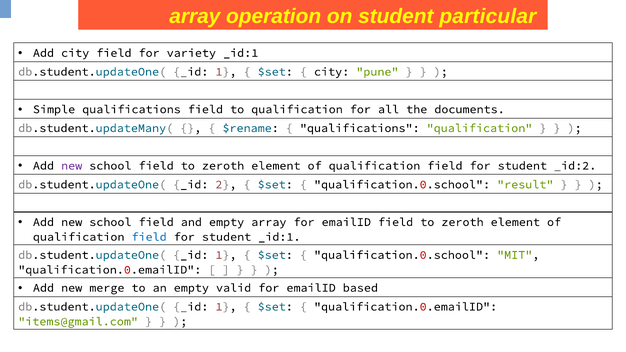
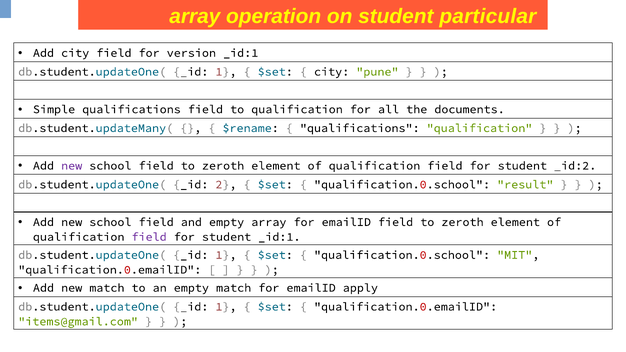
variety: variety -> version
field at (149, 237) colour: blue -> purple
new merge: merge -> match
empty valid: valid -> match
based: based -> apply
